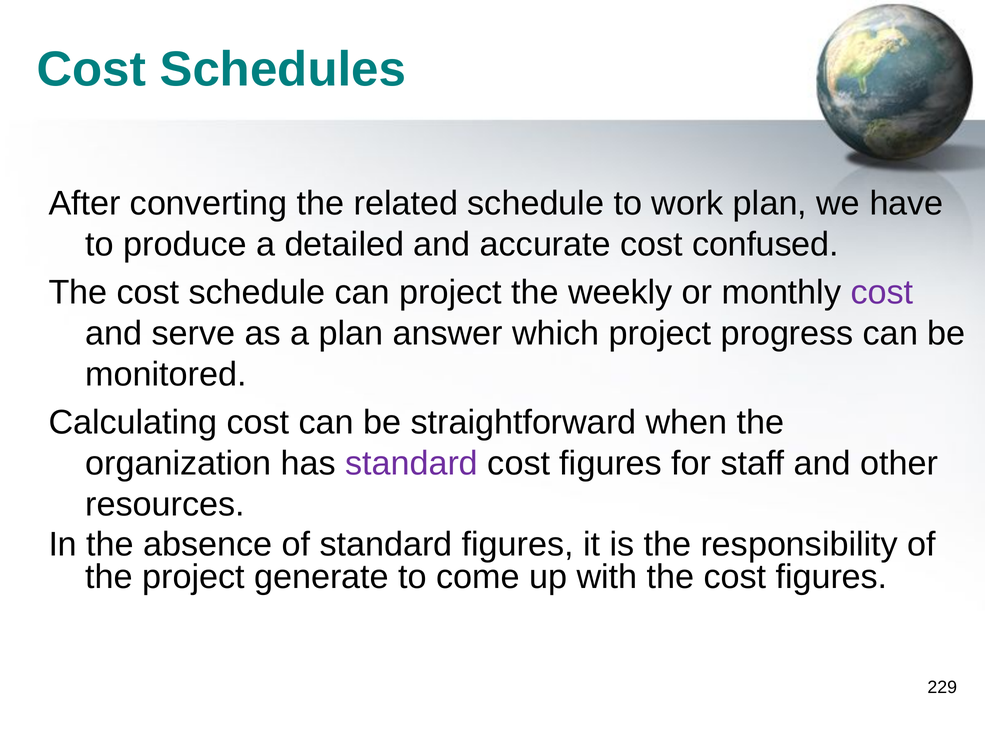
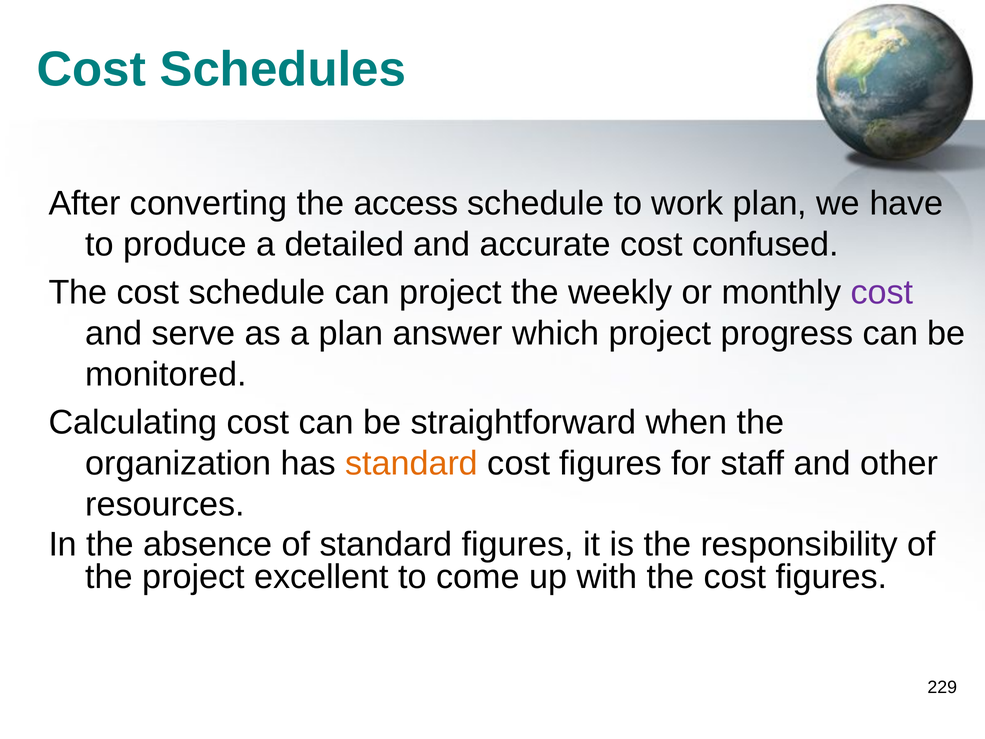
related: related -> access
standard at (412, 463) colour: purple -> orange
generate: generate -> excellent
